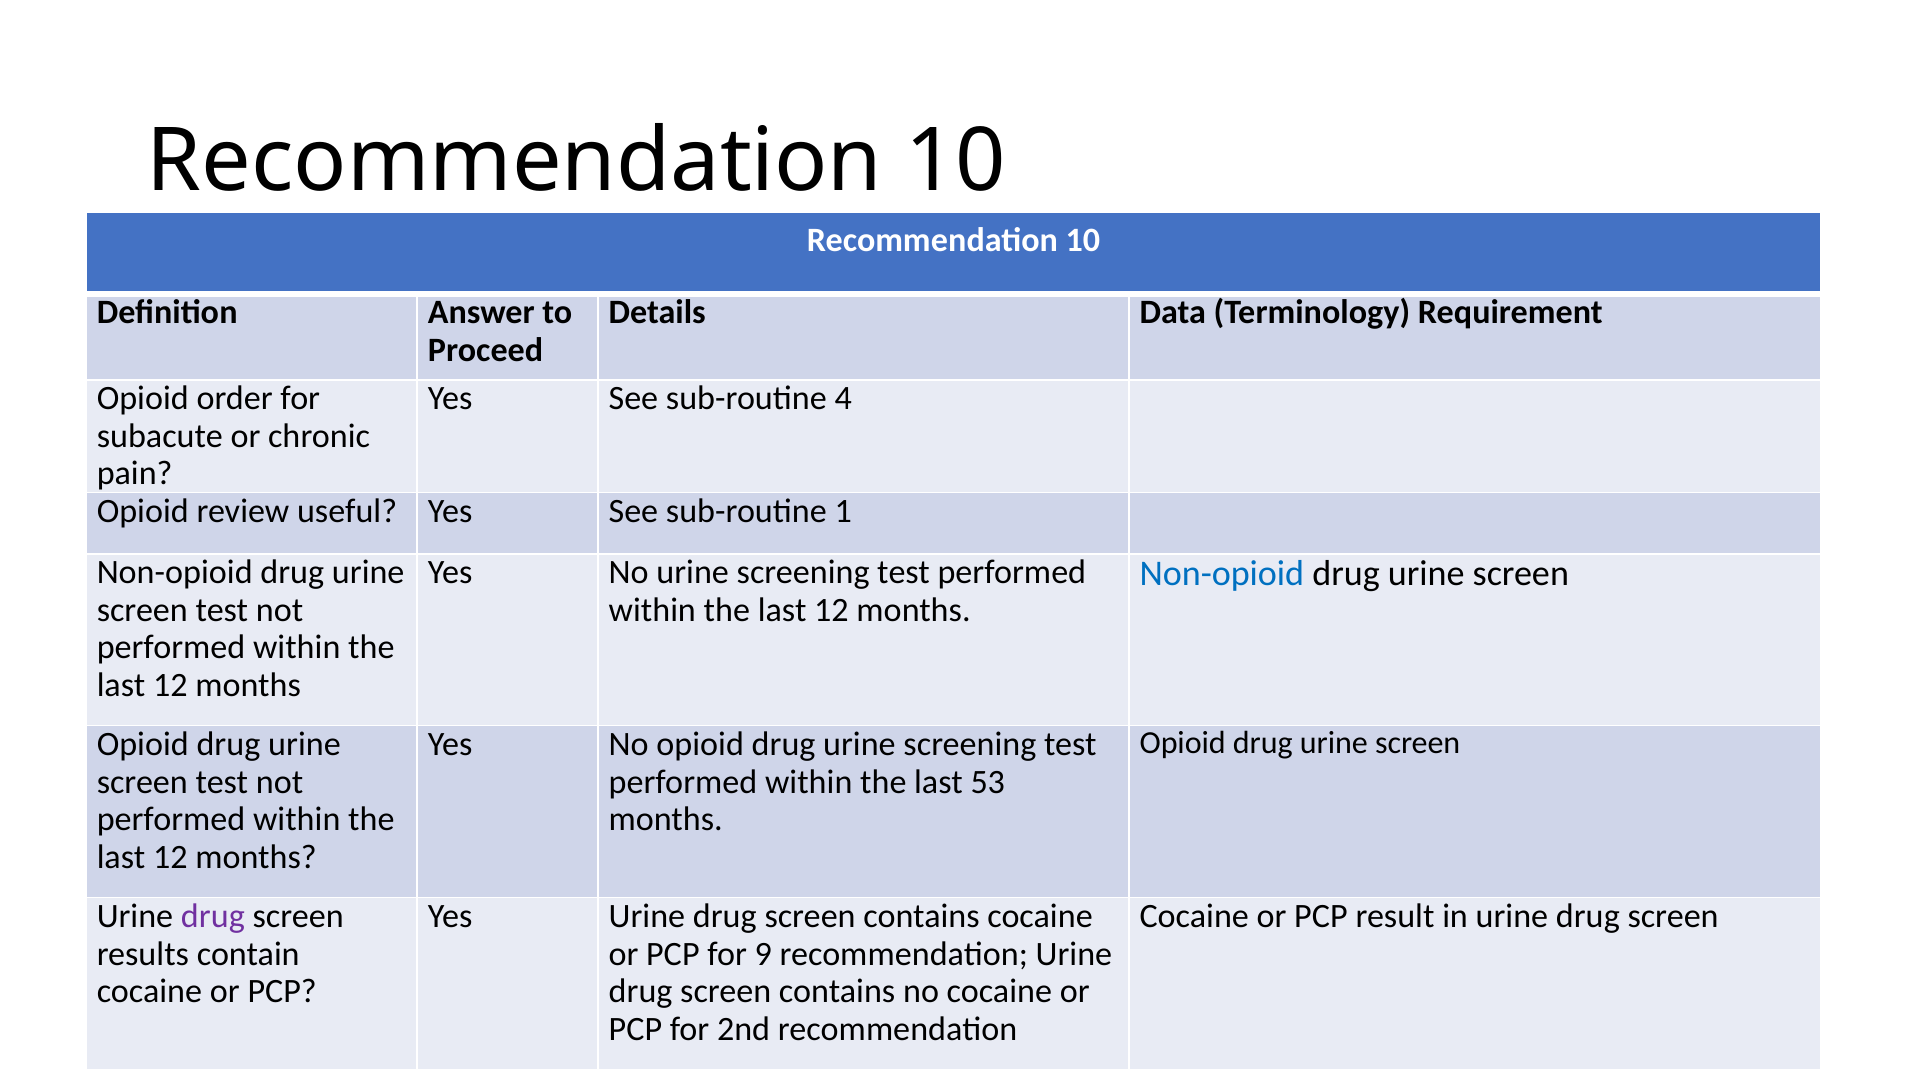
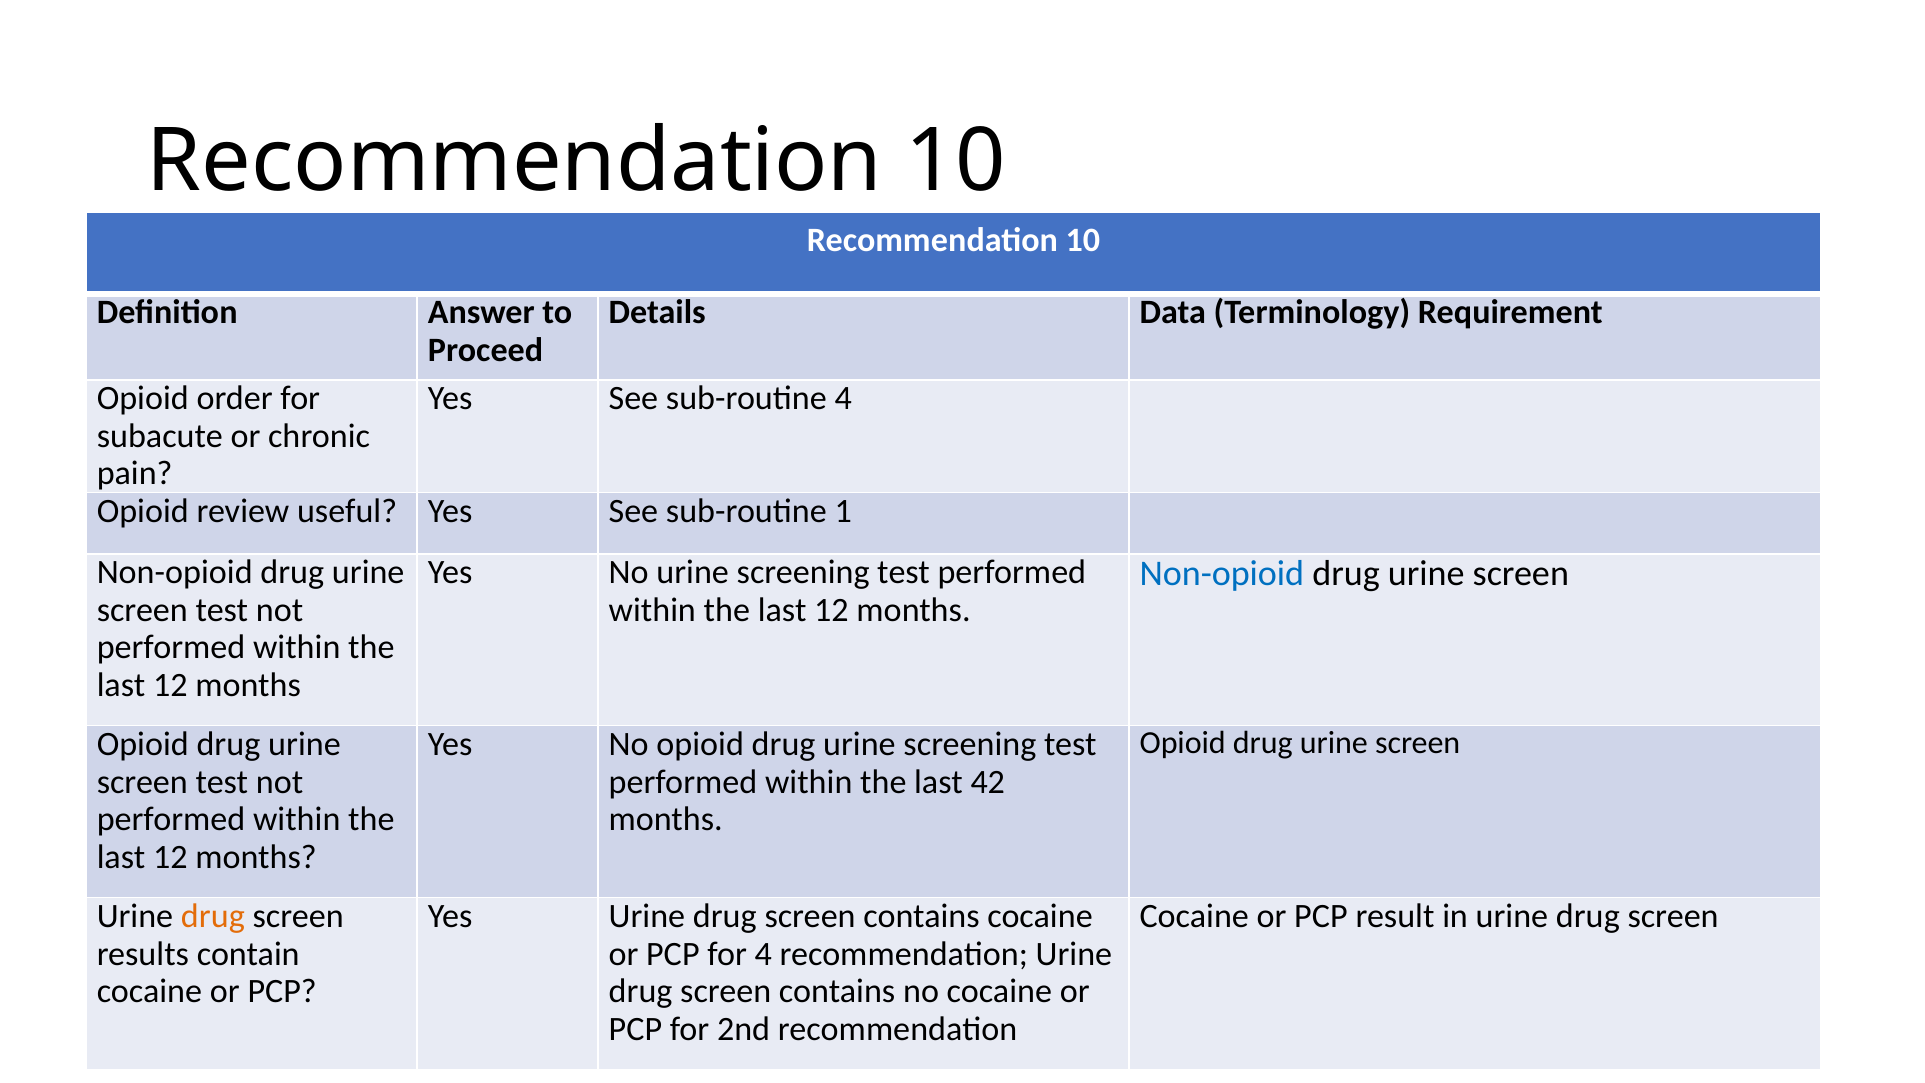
53: 53 -> 42
drug at (213, 916) colour: purple -> orange
for 9: 9 -> 4
